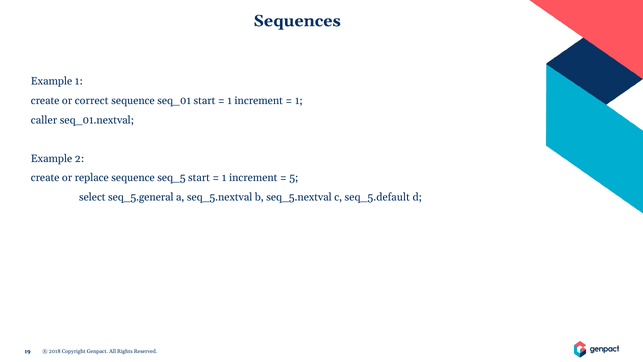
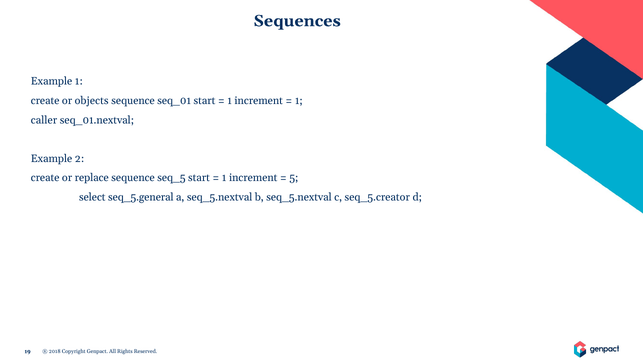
correct: correct -> objects
seq_5.default: seq_5.default -> seq_5.creator
